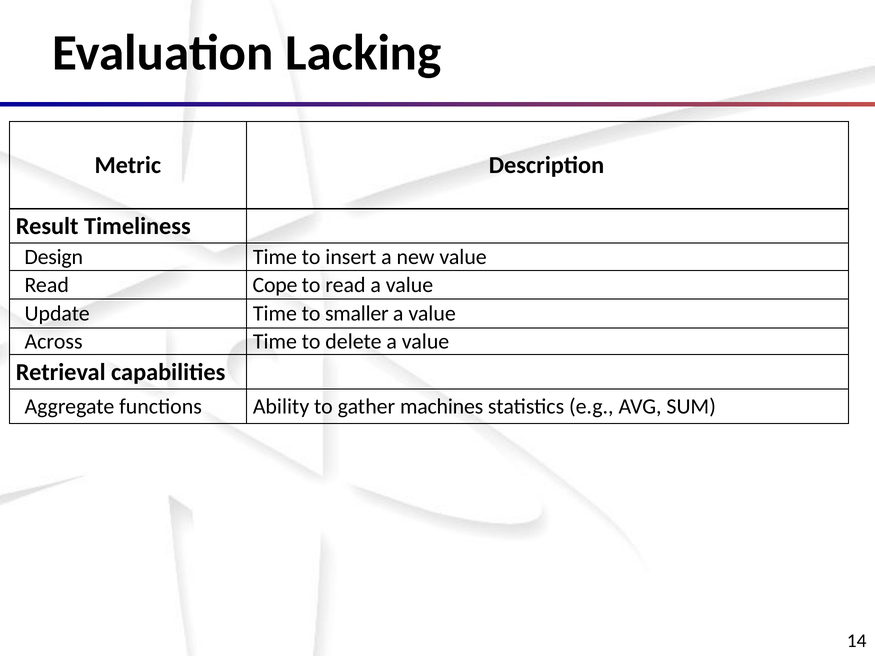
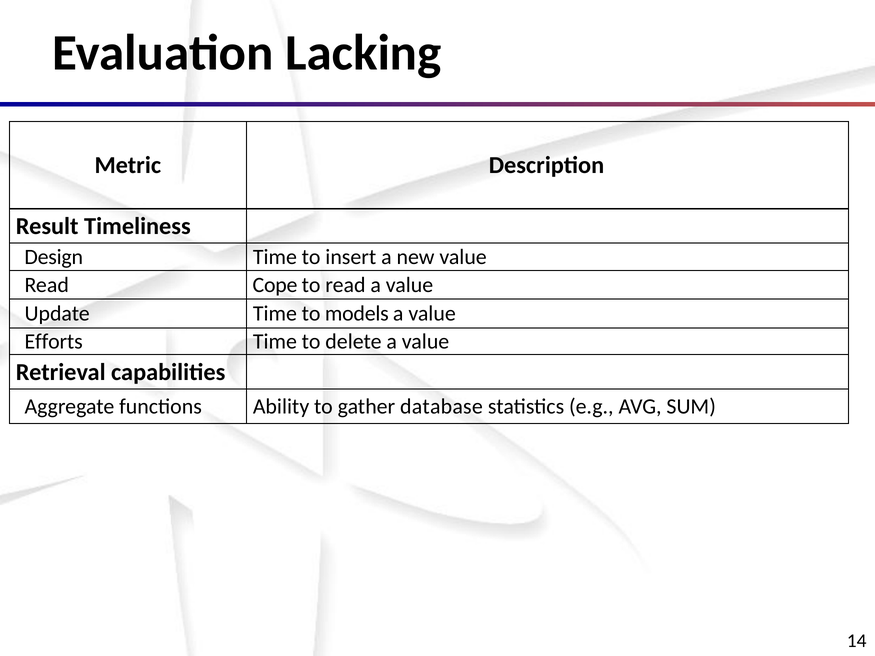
smaller: smaller -> models
Across: Across -> Efforts
machines: machines -> database
